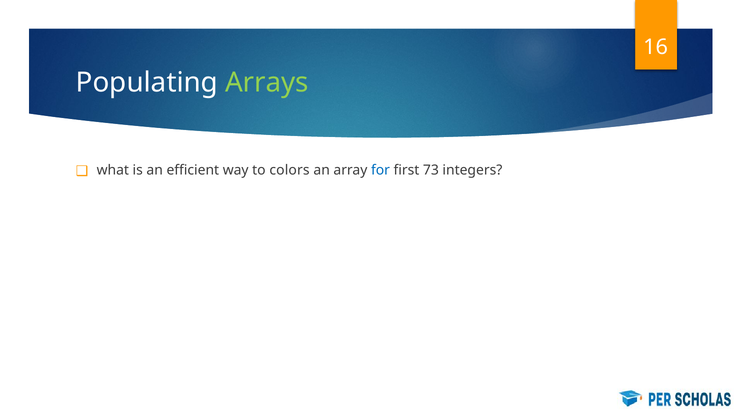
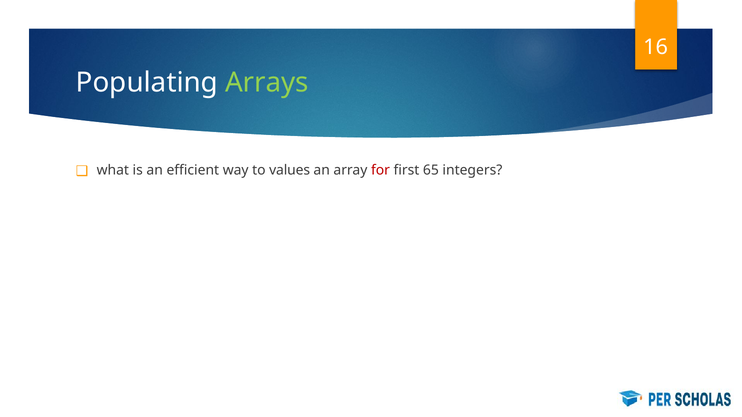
colors: colors -> values
for colour: blue -> red
73: 73 -> 65
